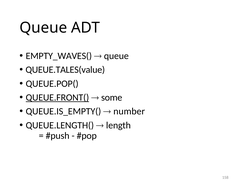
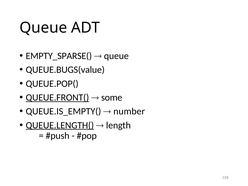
EMPTY_WAVES(: EMPTY_WAVES( -> EMPTY_SPARSE(
QUEUE.TALES(value: QUEUE.TALES(value -> QUEUE.BUGS(value
QUEUE.LENGTH( underline: none -> present
